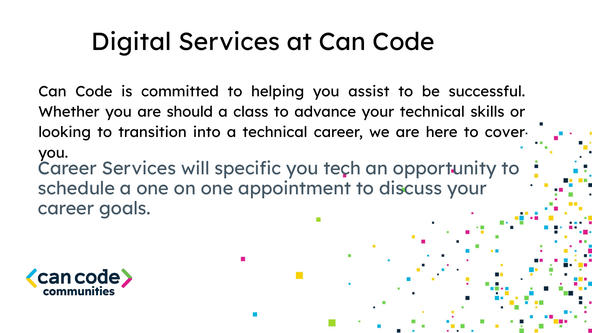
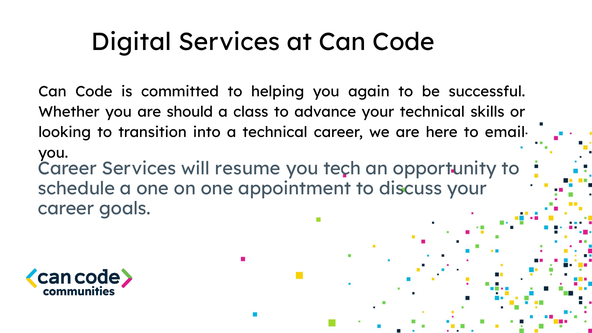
assist: assist -> again
cover: cover -> email
specific: specific -> resume
